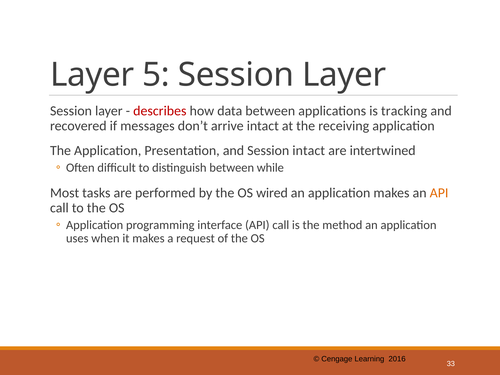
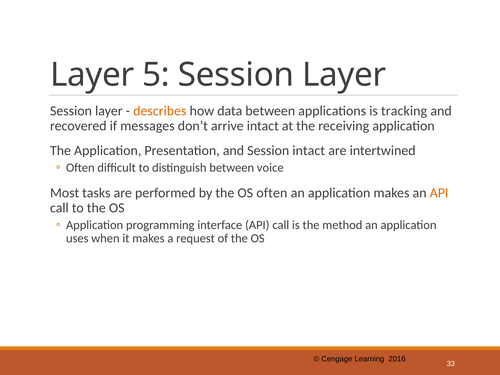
describes colour: red -> orange
while: while -> voice
OS wired: wired -> often
